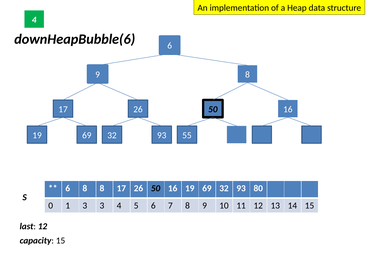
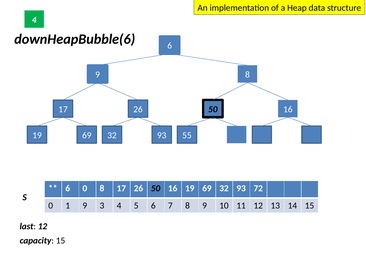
6 8: 8 -> 0
80: 80 -> 72
1 3: 3 -> 9
